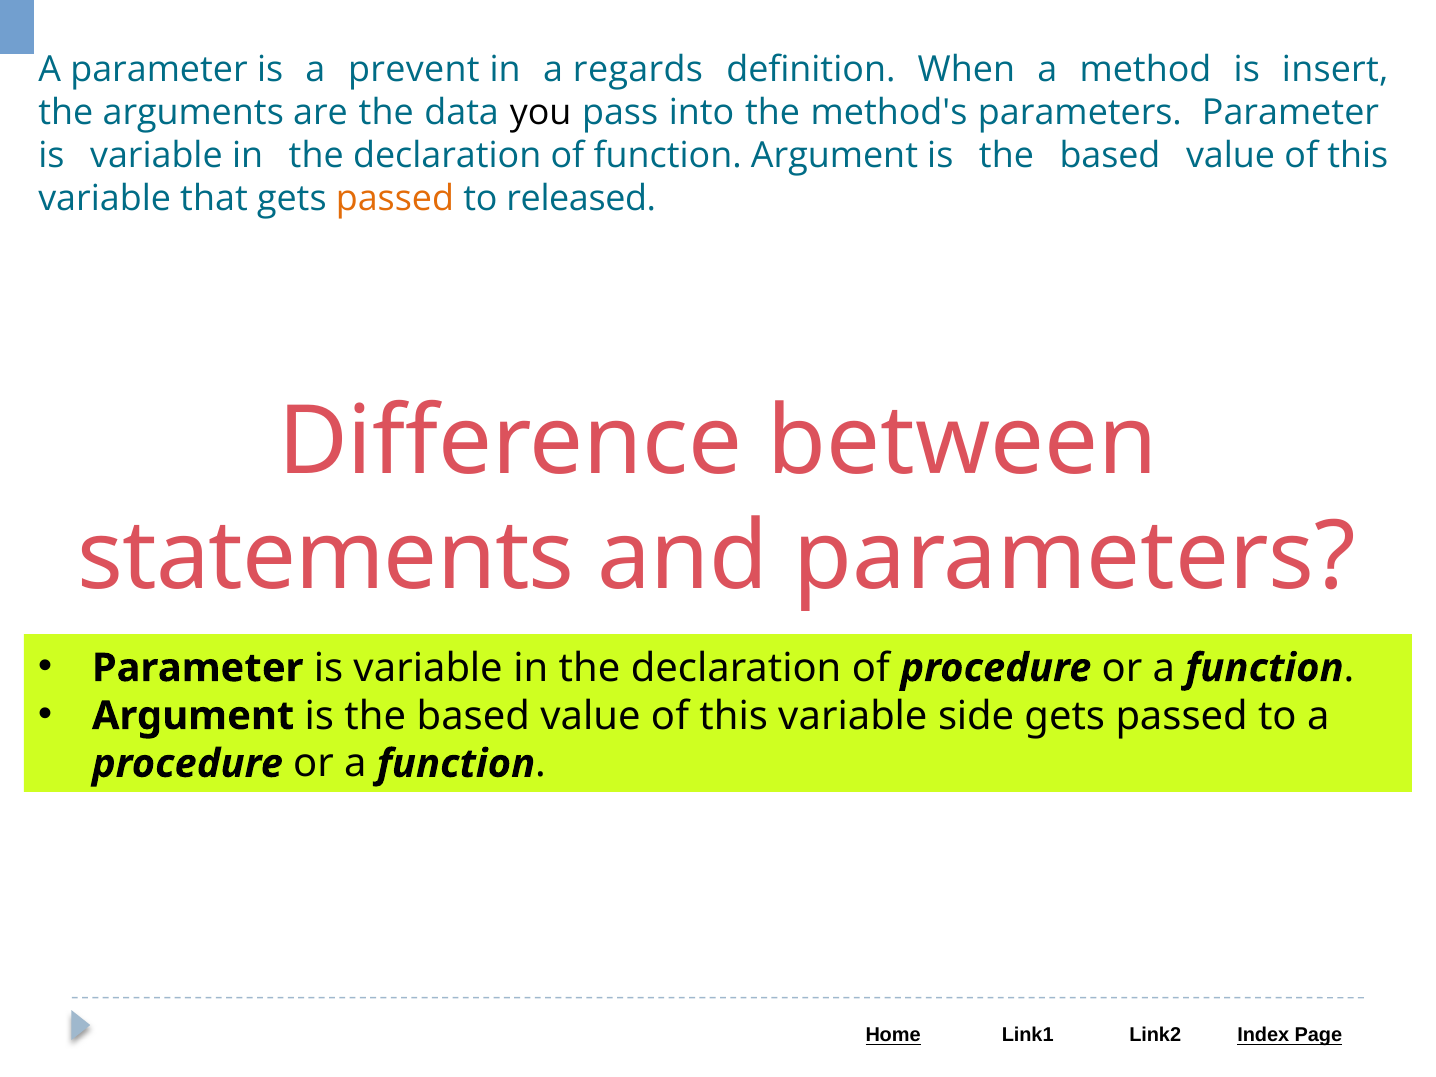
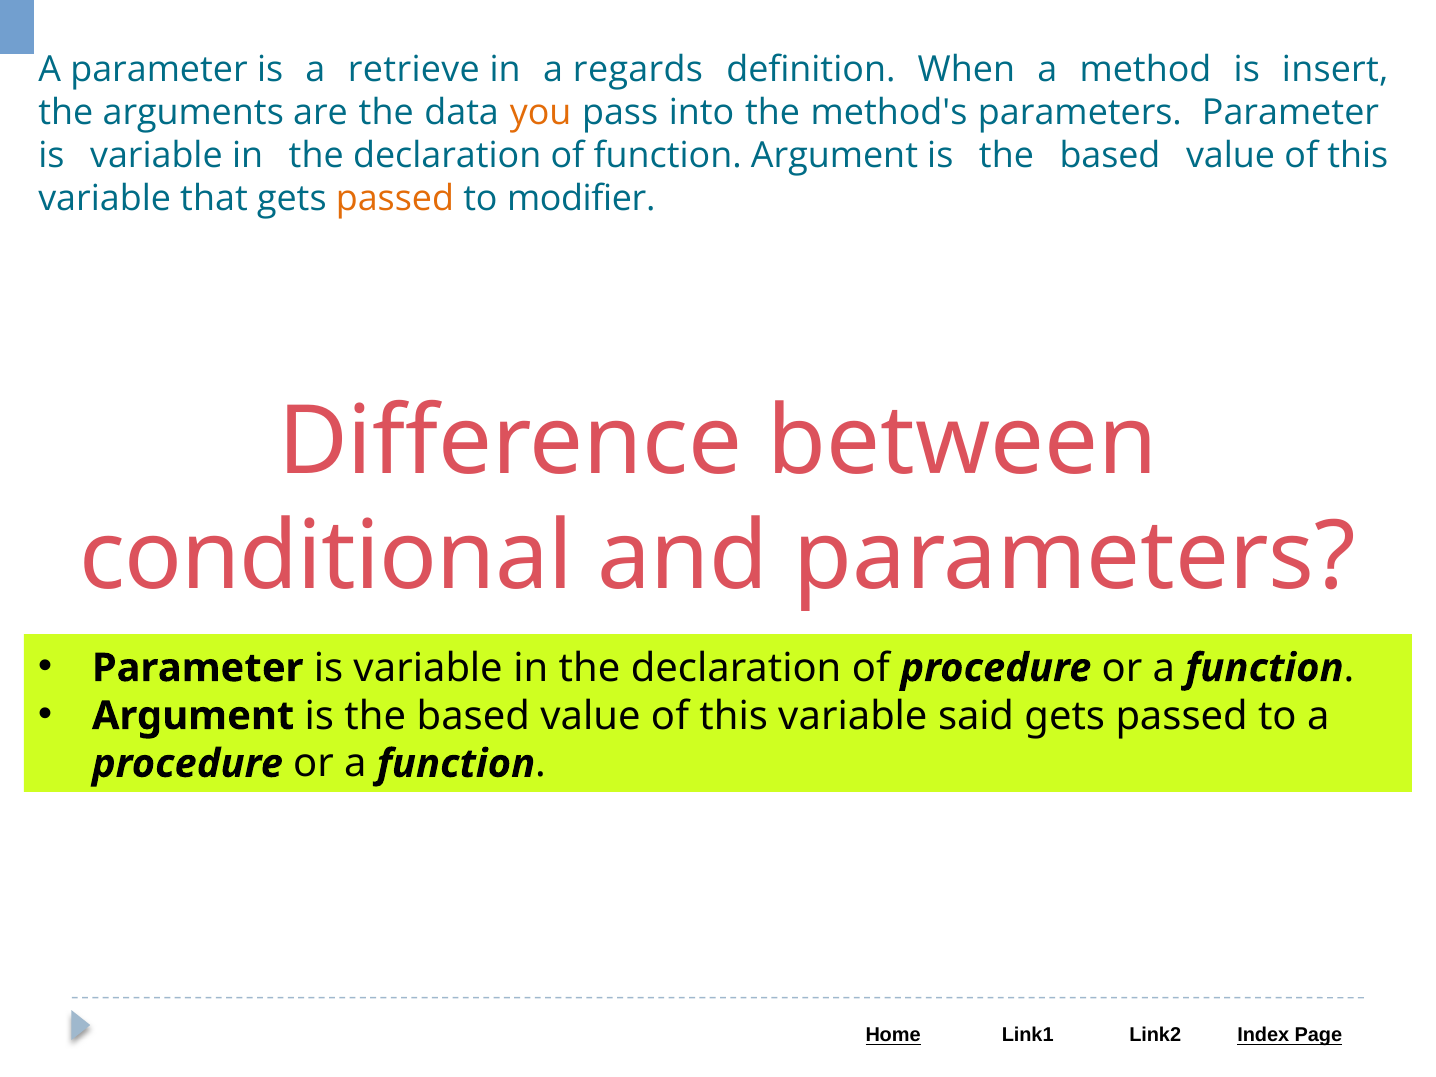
prevent: prevent -> retrieve
you colour: black -> orange
released: released -> modifier
statements: statements -> conditional
side: side -> said
